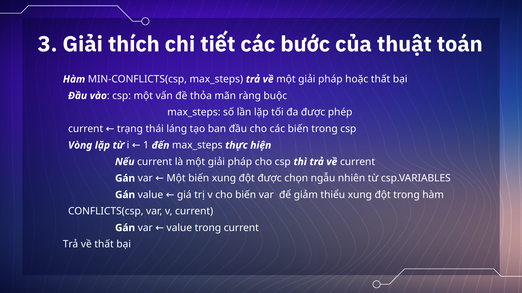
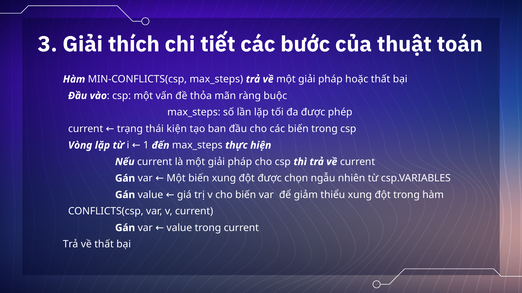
láng: láng -> kiện
